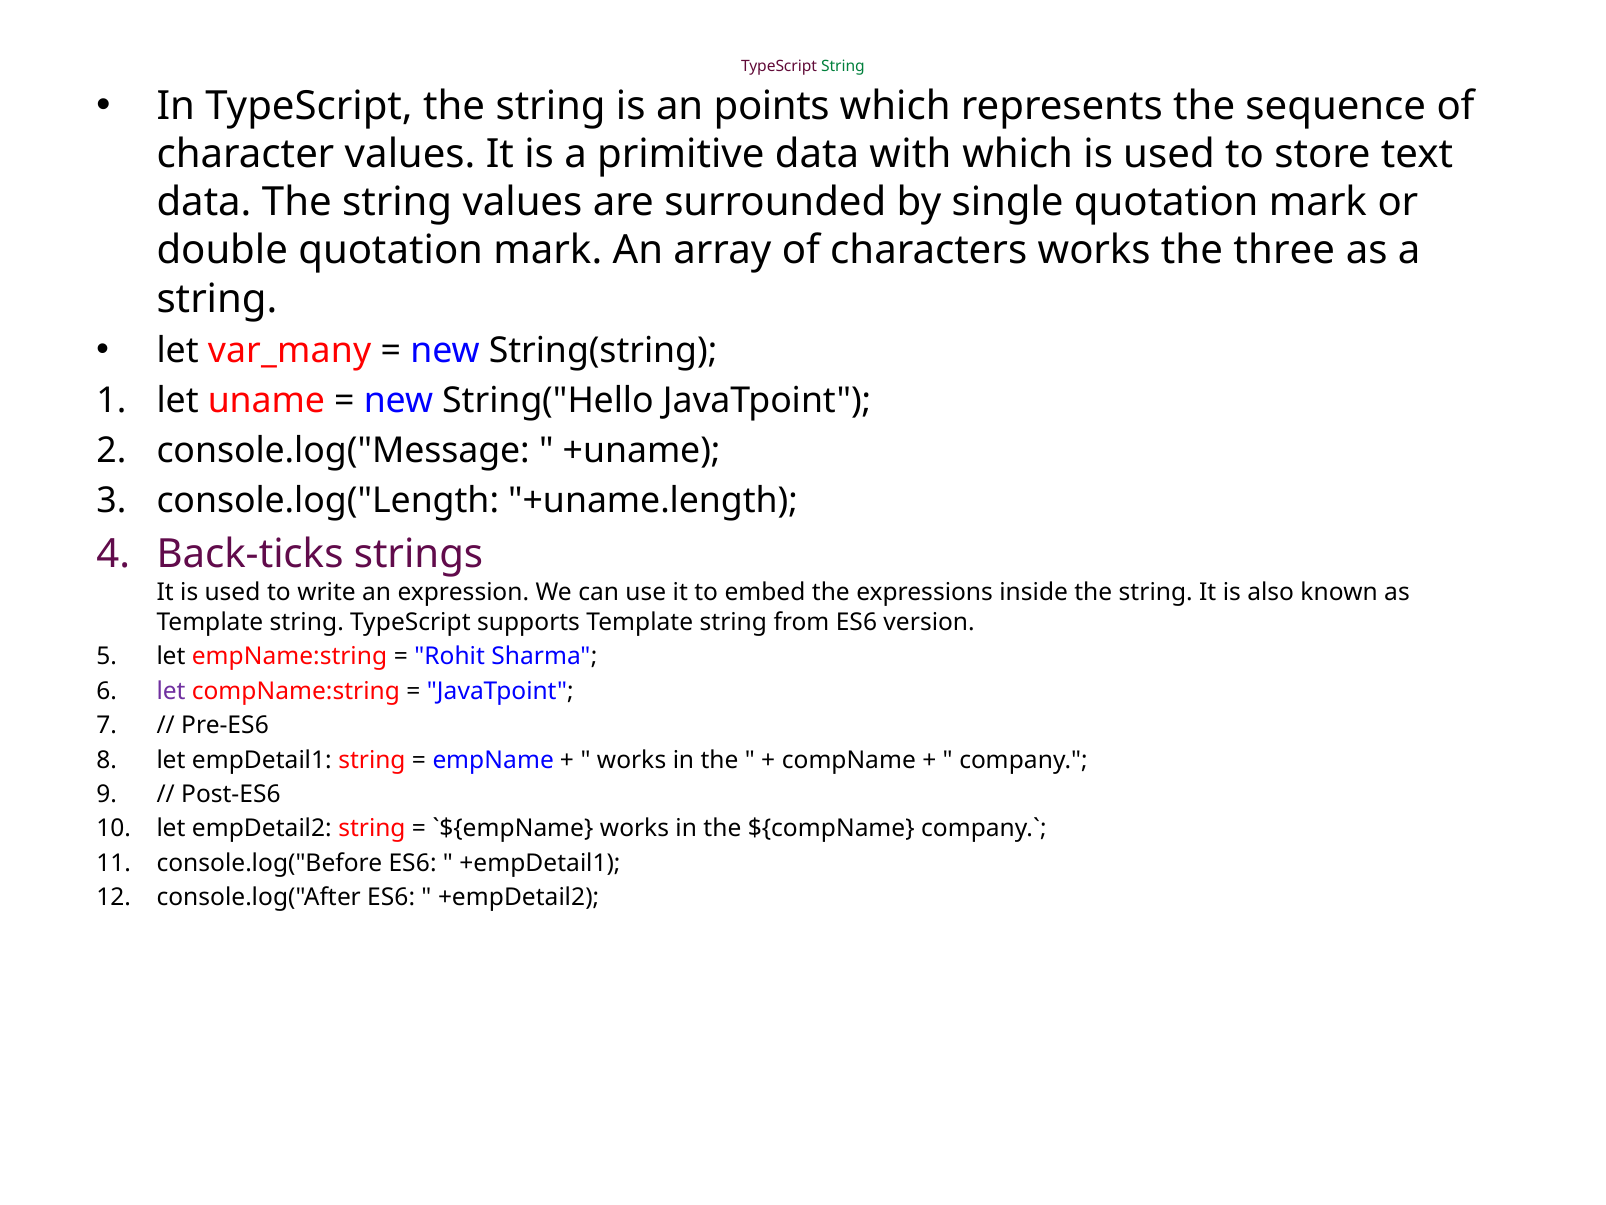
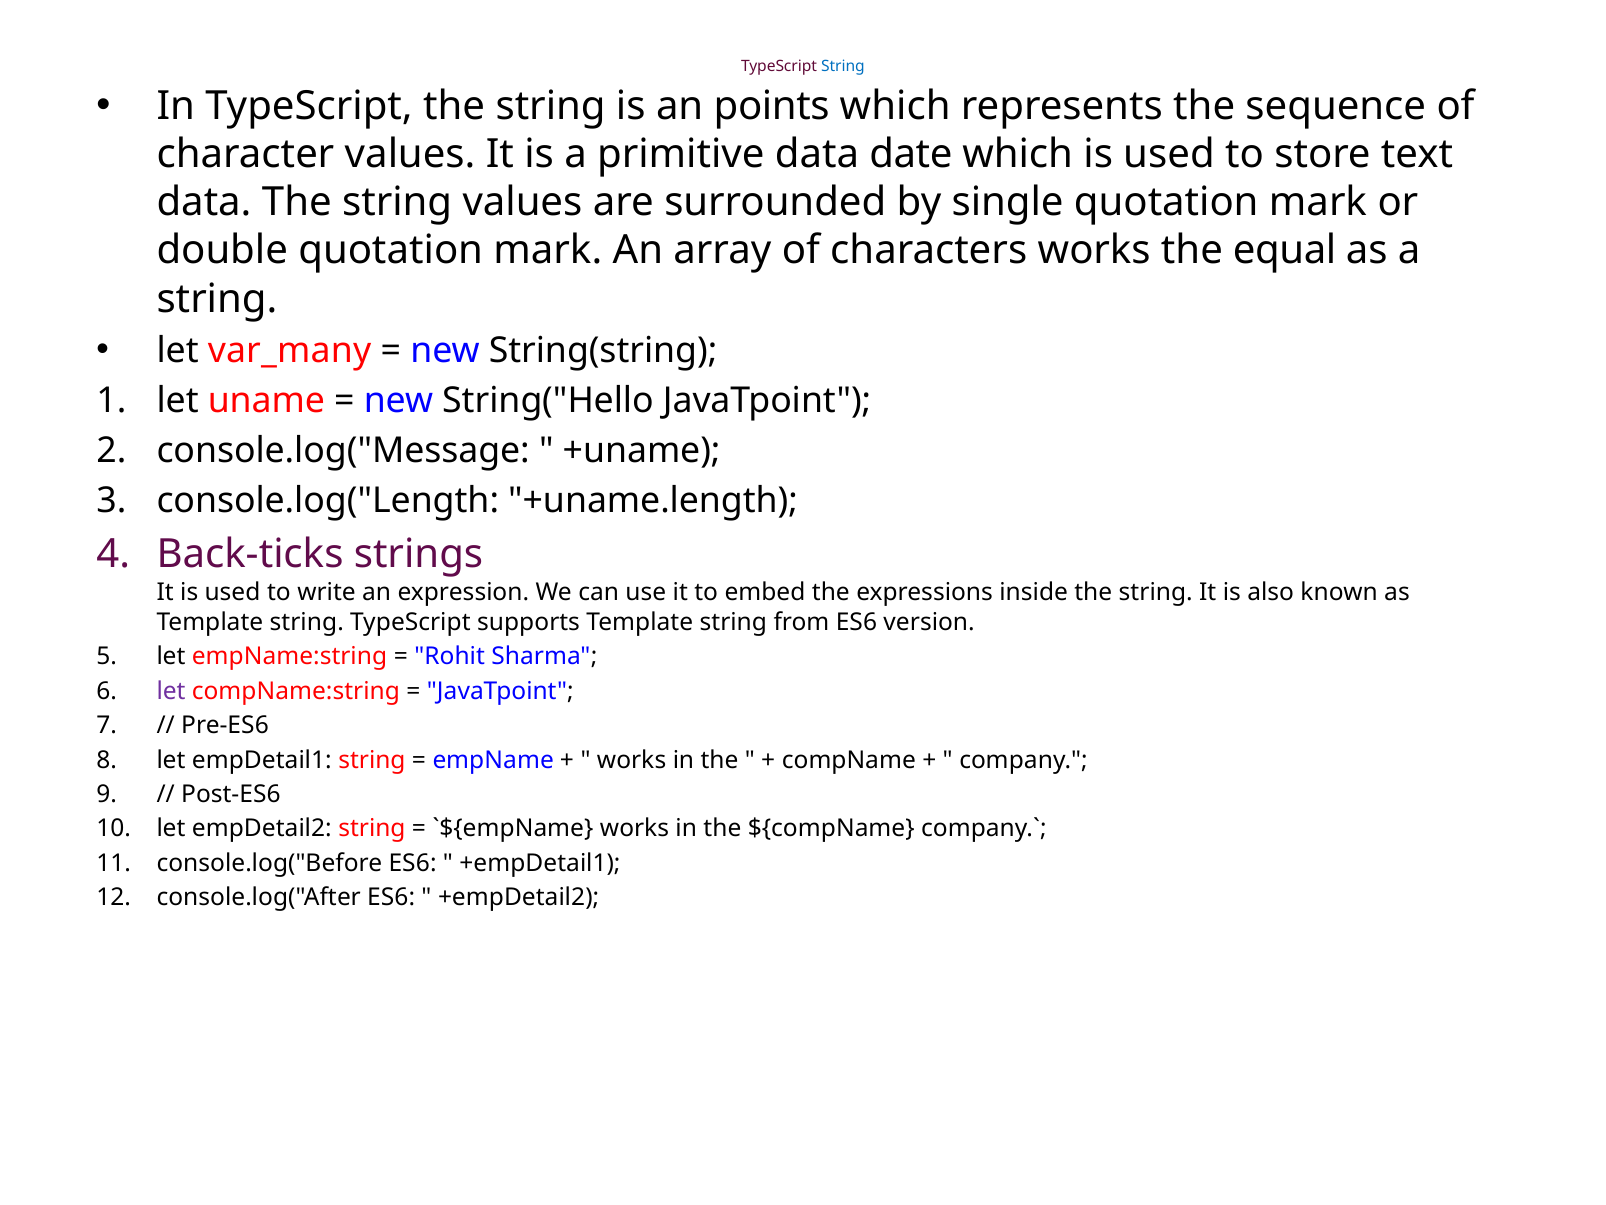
String at (843, 66) colour: green -> blue
with: with -> date
three: three -> equal
